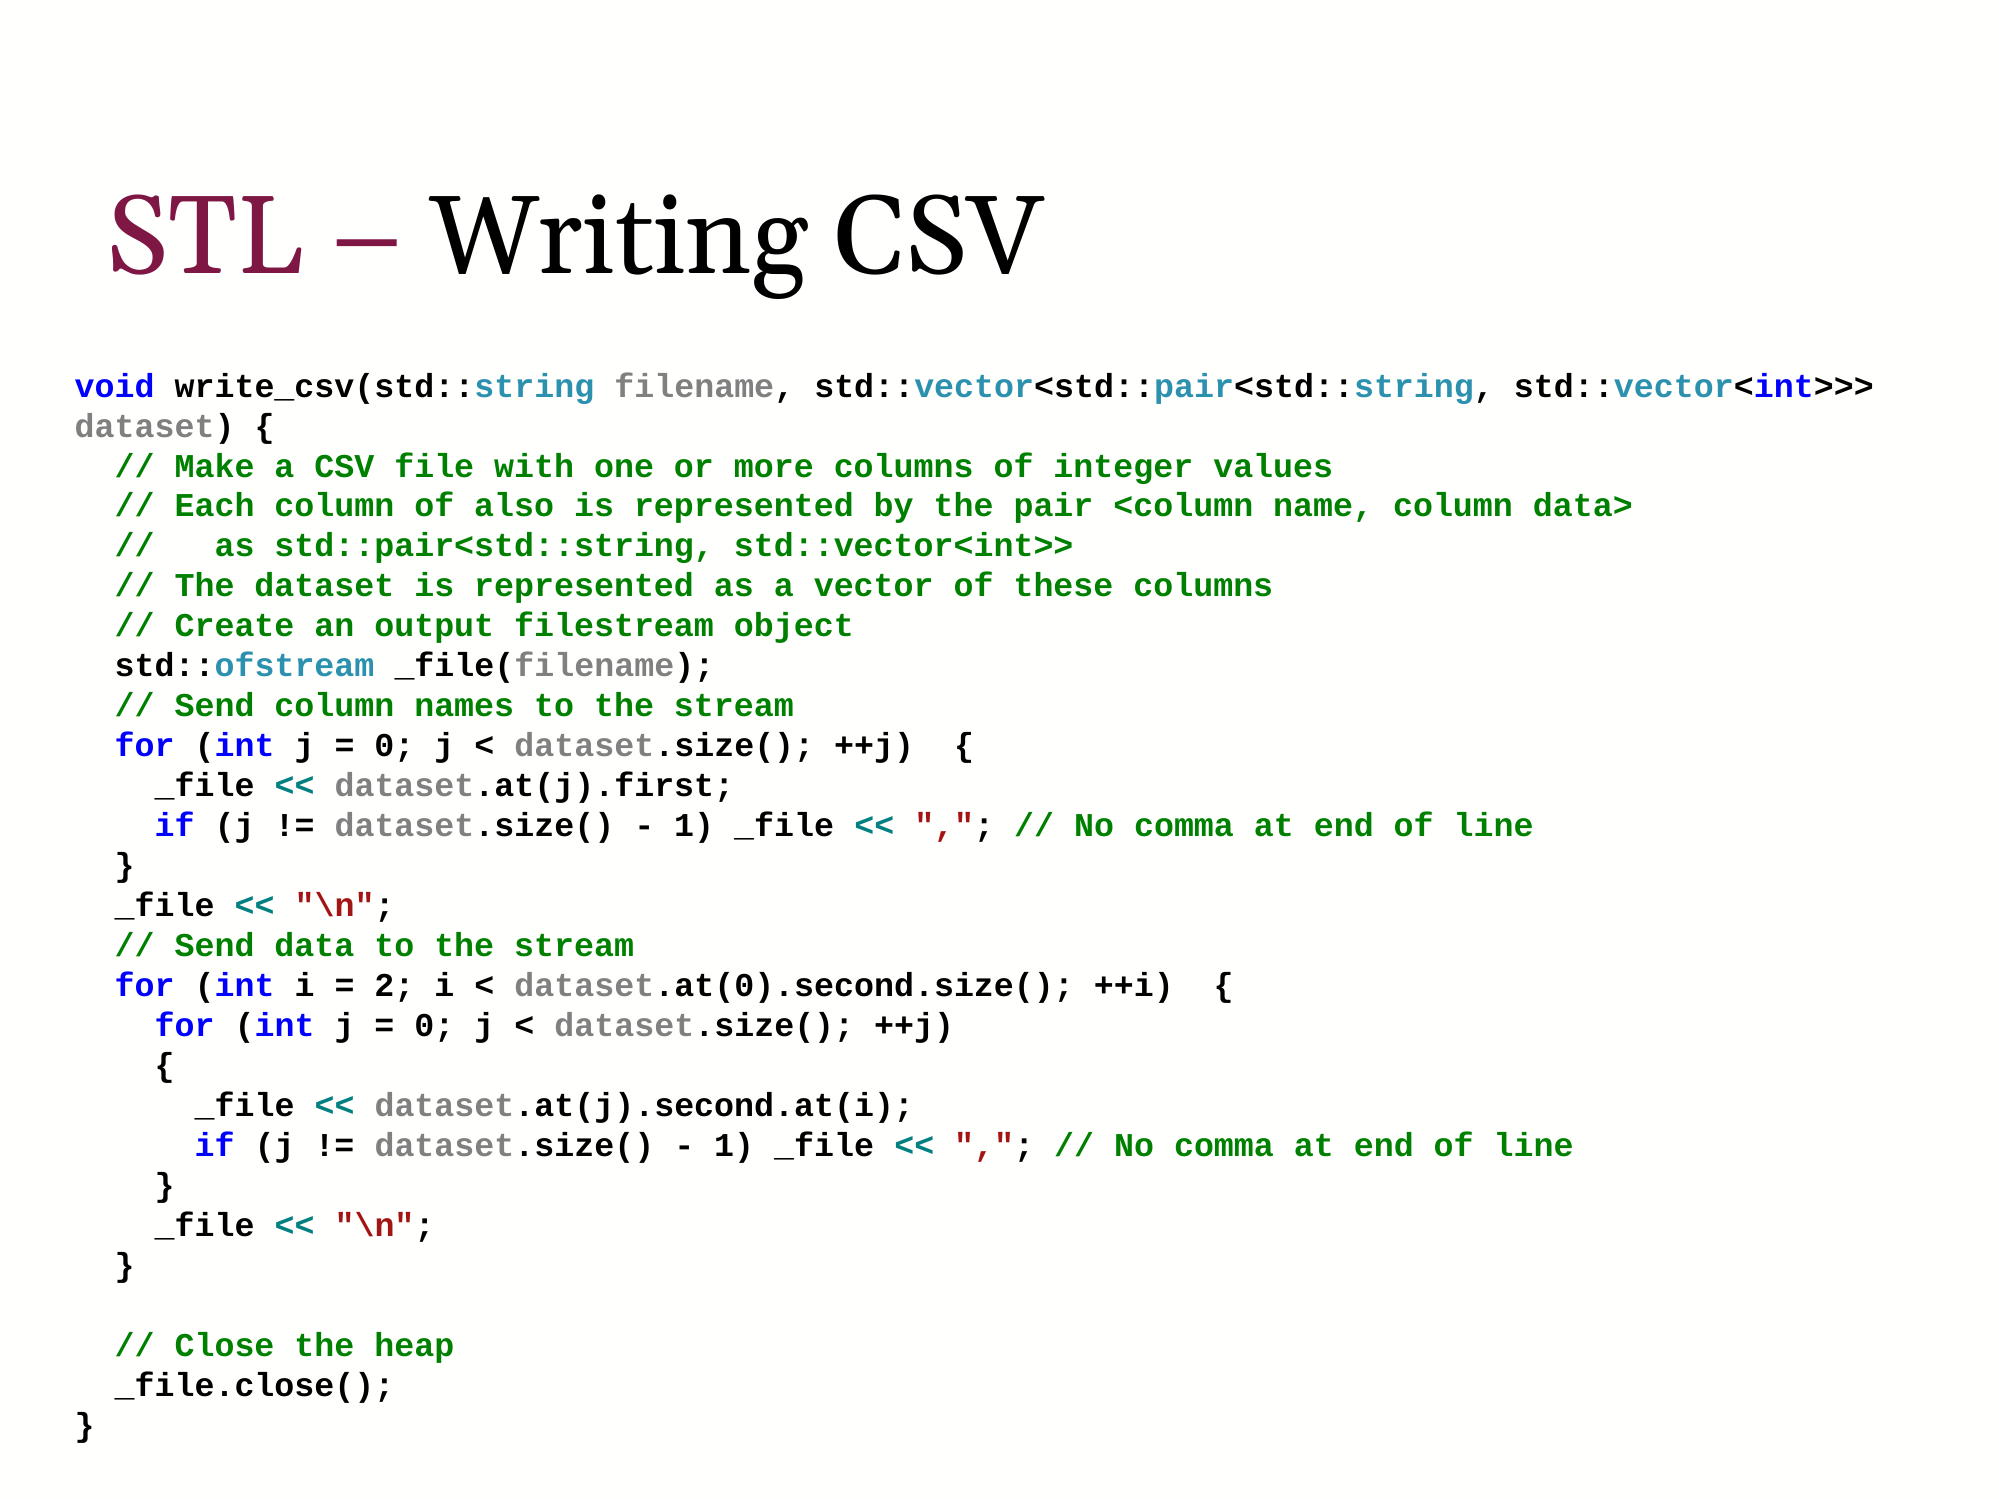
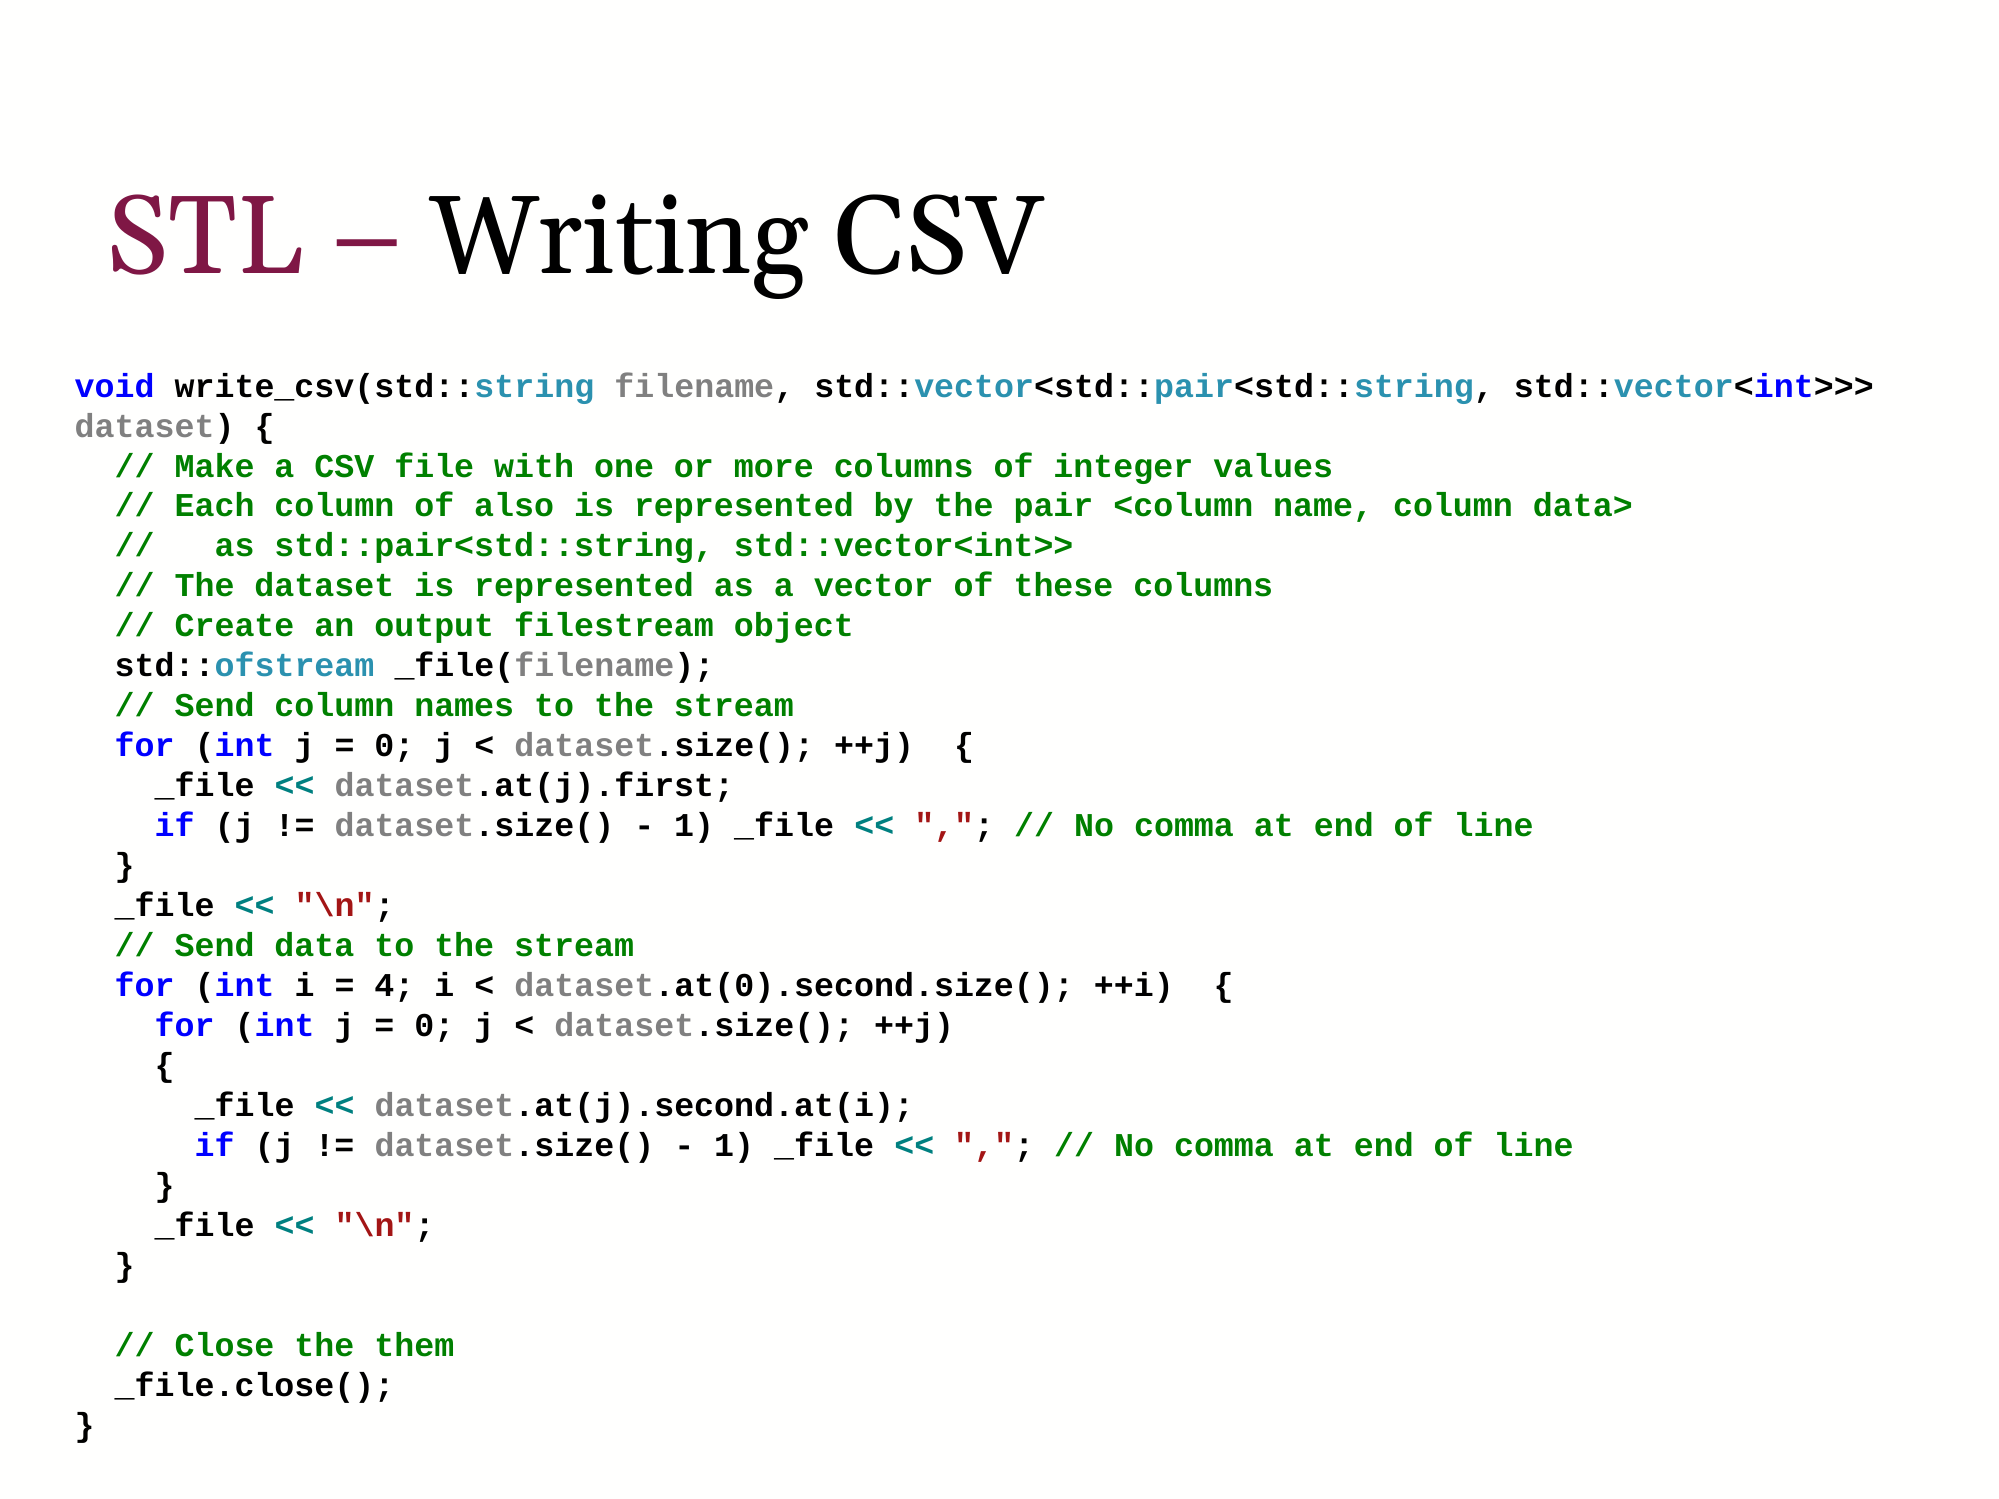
2: 2 -> 4
heap: heap -> them
